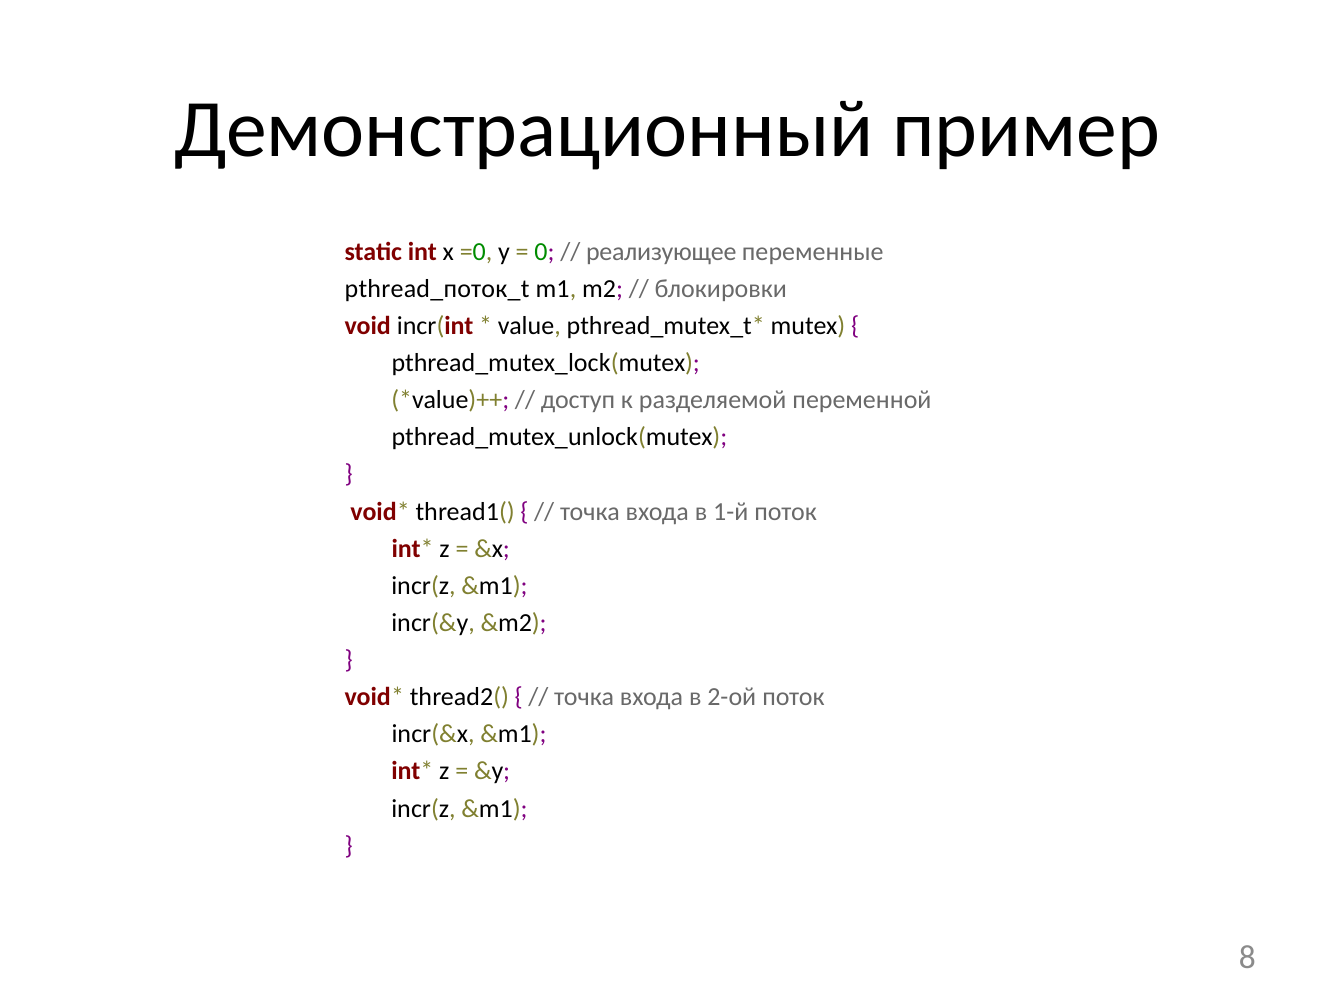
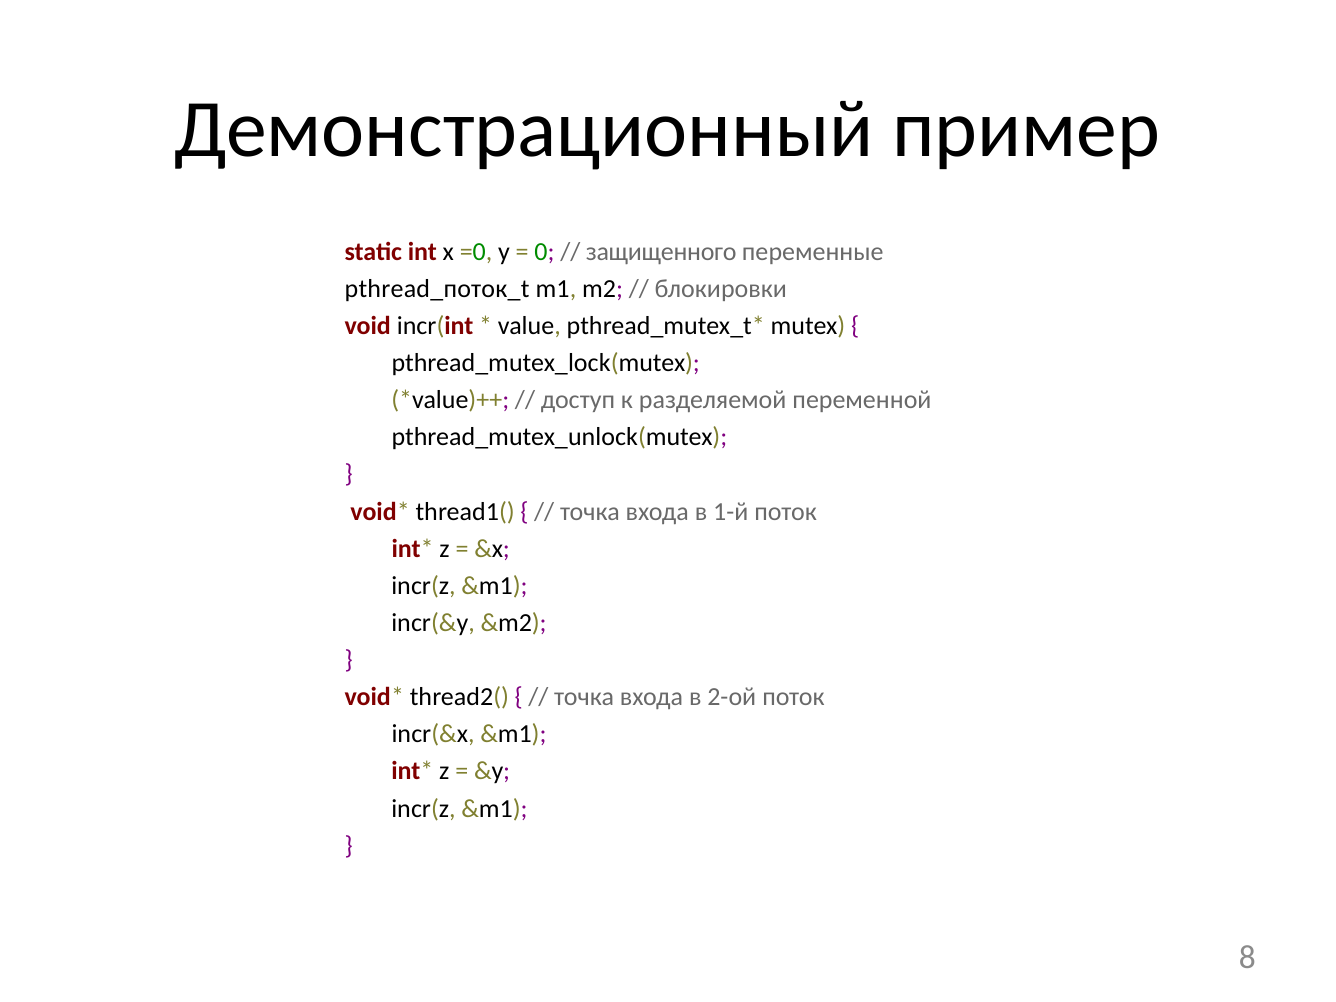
реализующее: реализующее -> защищенного
